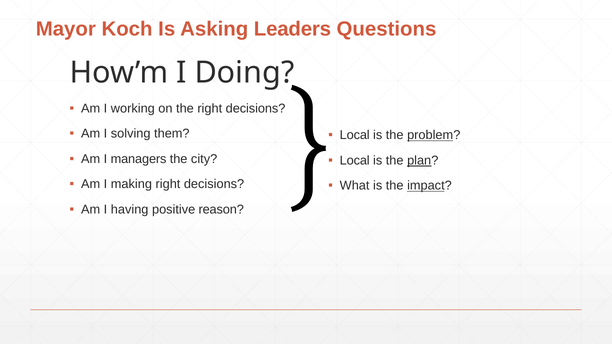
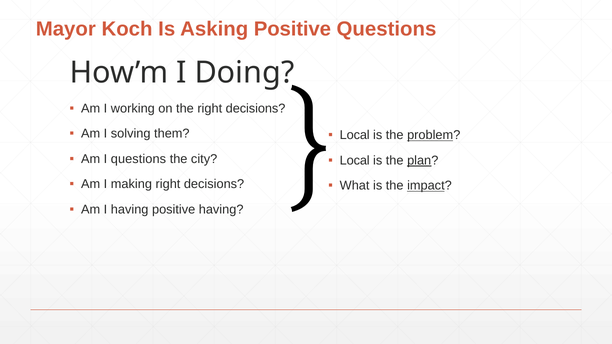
Asking Leaders: Leaders -> Positive
I managers: managers -> questions
positive reason: reason -> having
